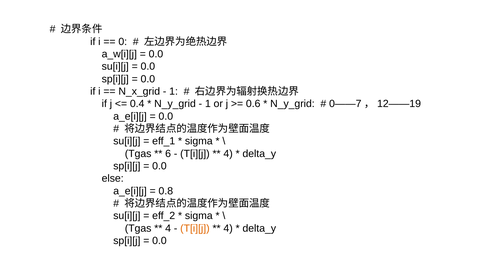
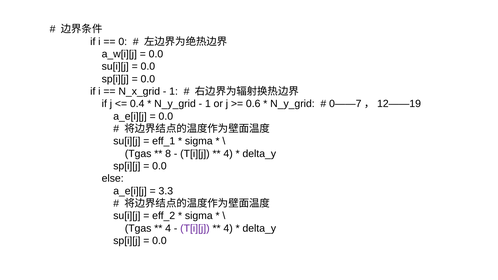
6: 6 -> 8
0.8: 0.8 -> 3.3
T[i][j at (195, 228) colour: orange -> purple
